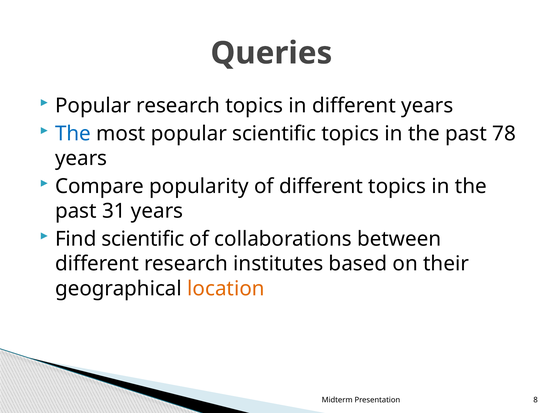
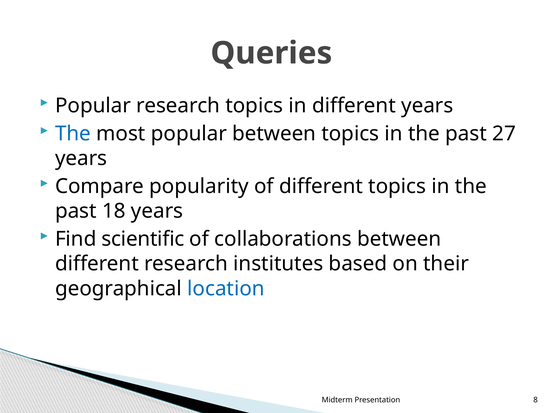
popular scientific: scientific -> between
78: 78 -> 27
31: 31 -> 18
location colour: orange -> blue
